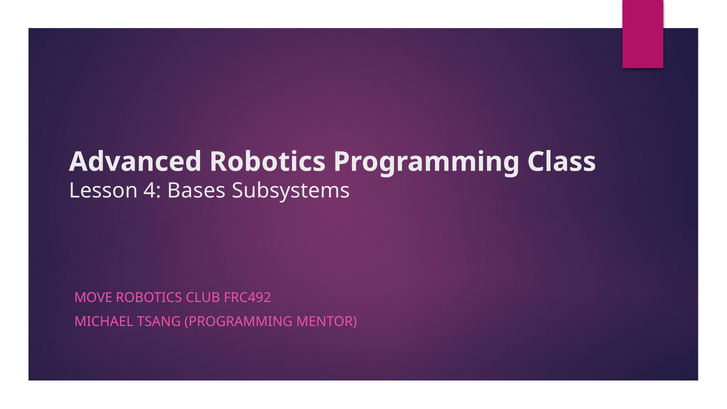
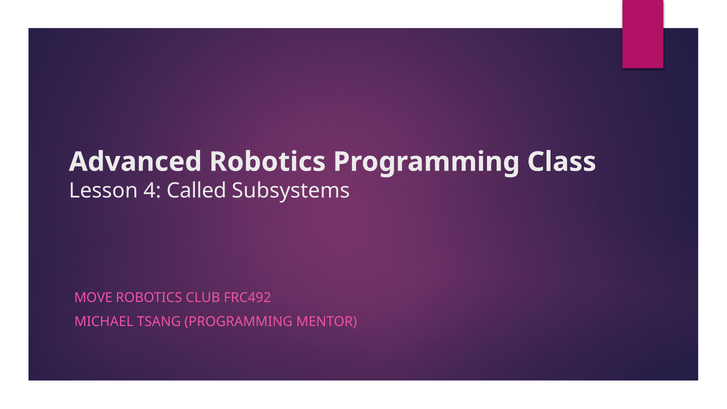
Bases: Bases -> Called
